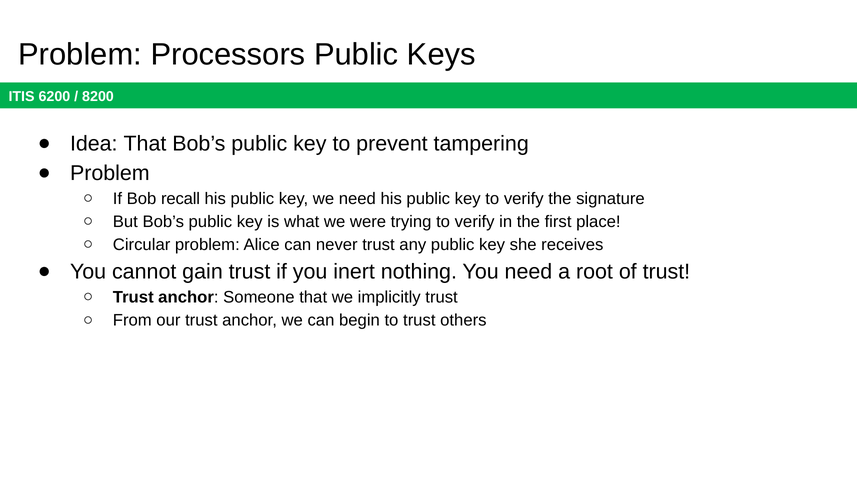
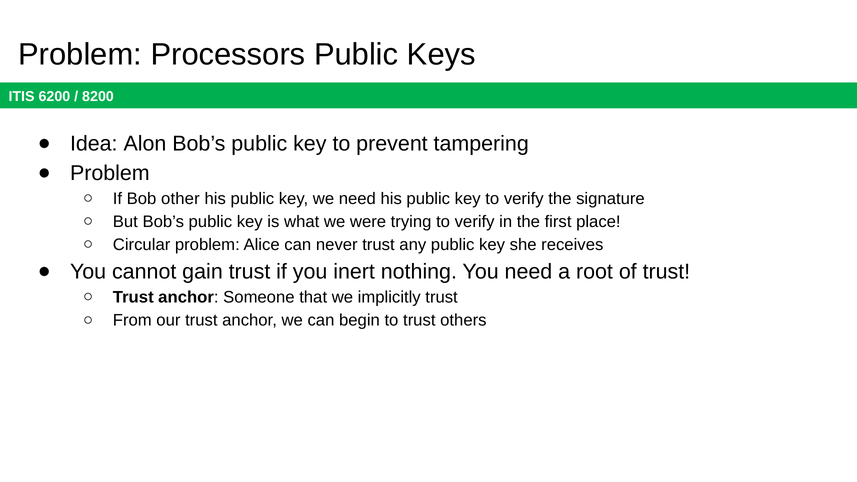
Idea That: That -> Alon
recall: recall -> other
